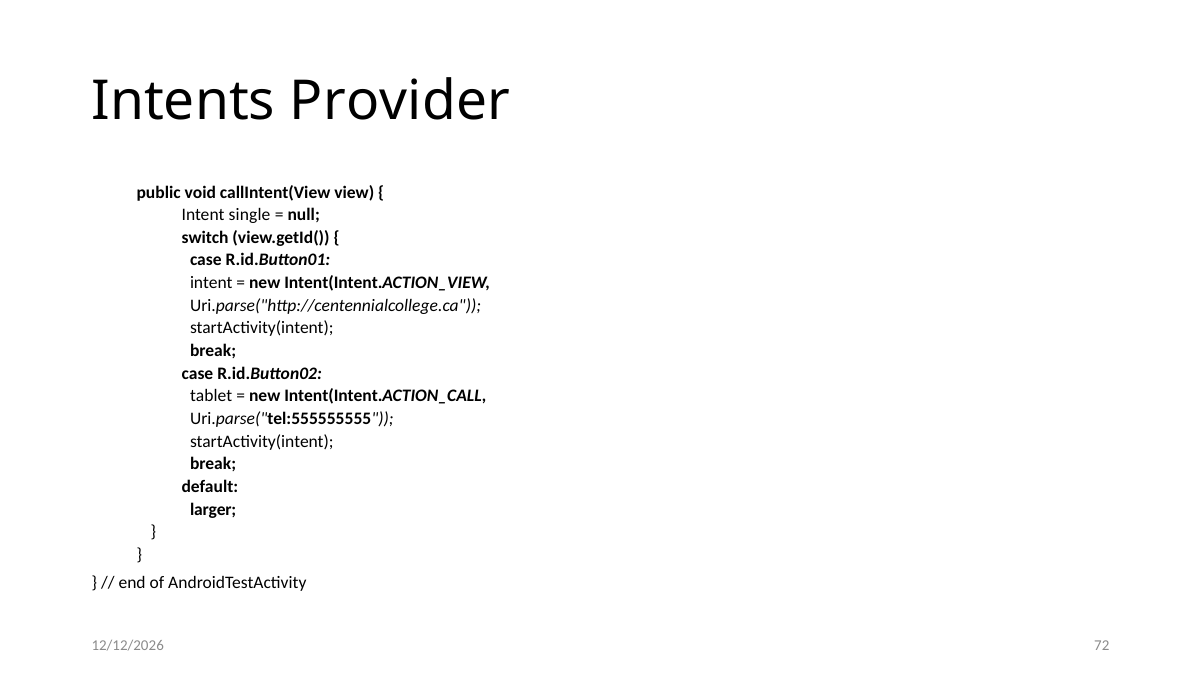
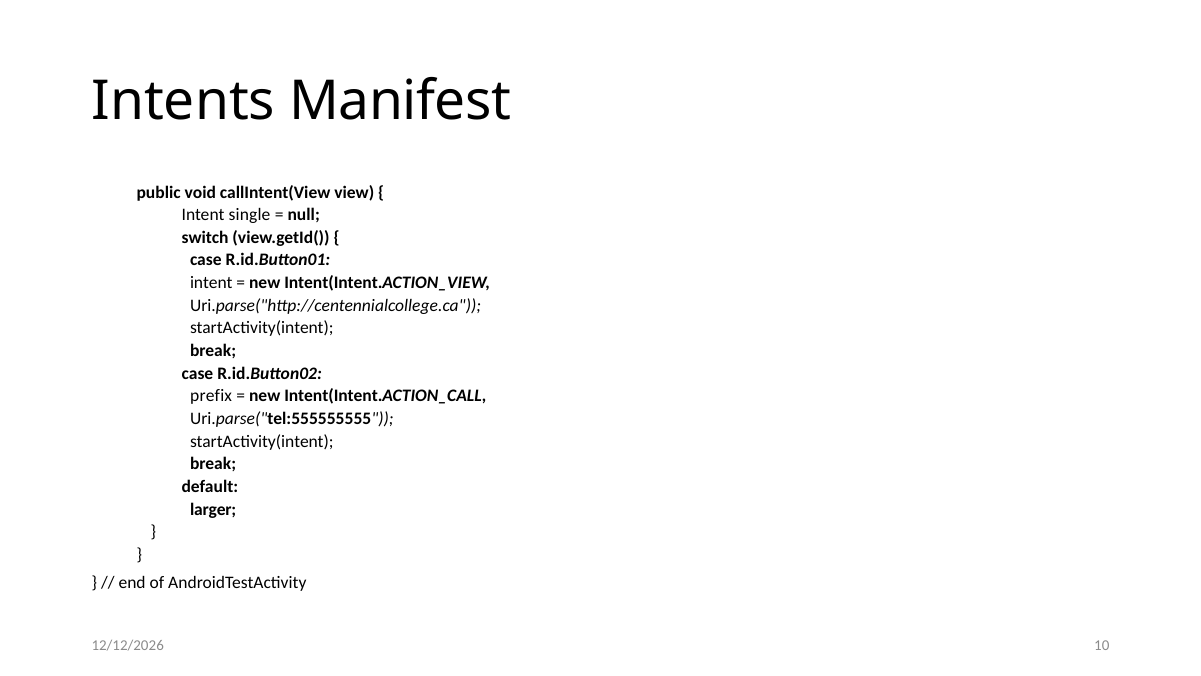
Provider: Provider -> Manifest
tablet: tablet -> prefix
72: 72 -> 10
